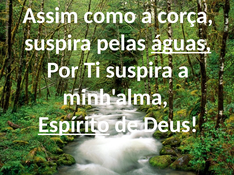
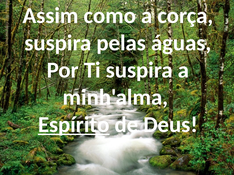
águas underline: present -> none
